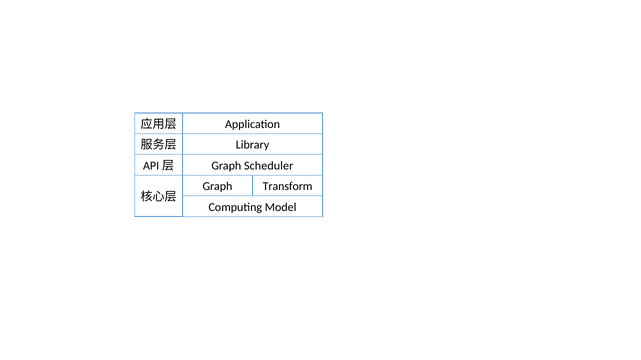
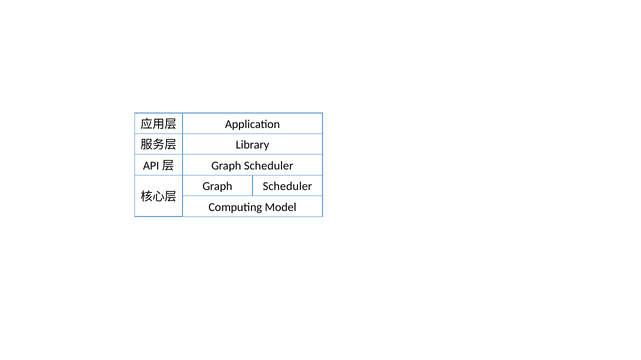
Transform at (288, 187): Transform -> Scheduler
